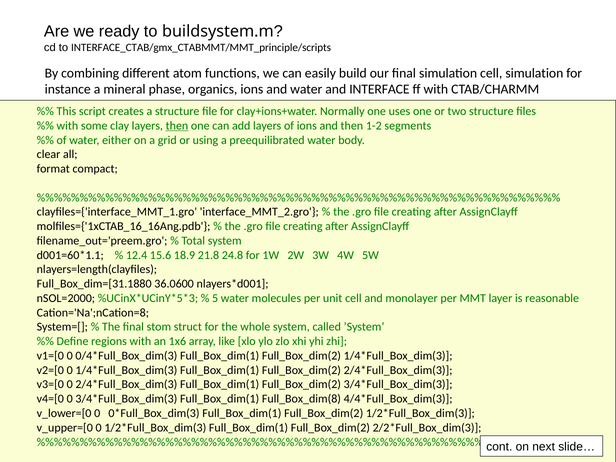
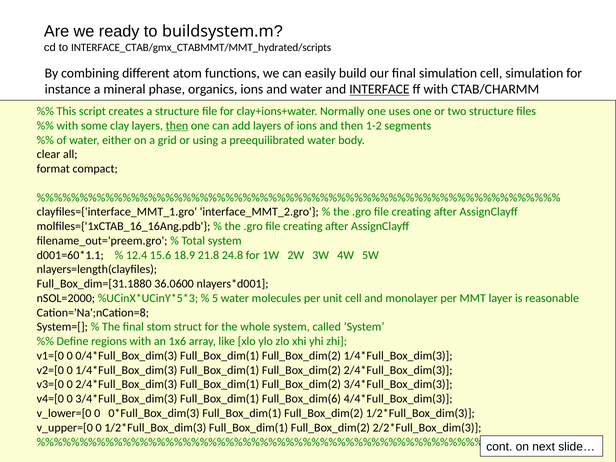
INTERFACE_CTAB/gmx_CTABMMT/MMT_principle/scripts: INTERFACE_CTAB/gmx_CTABMMT/MMT_principle/scripts -> INTERFACE_CTAB/gmx_CTABMMT/MMT_hydrated/scripts
INTERFACE underline: none -> present
Full_Box_dim(8: Full_Box_dim(8 -> Full_Box_dim(6
